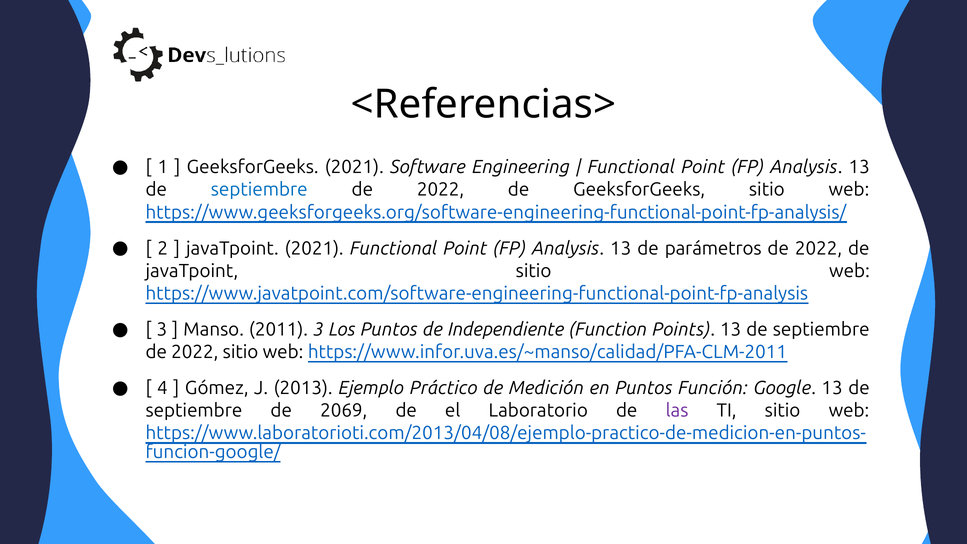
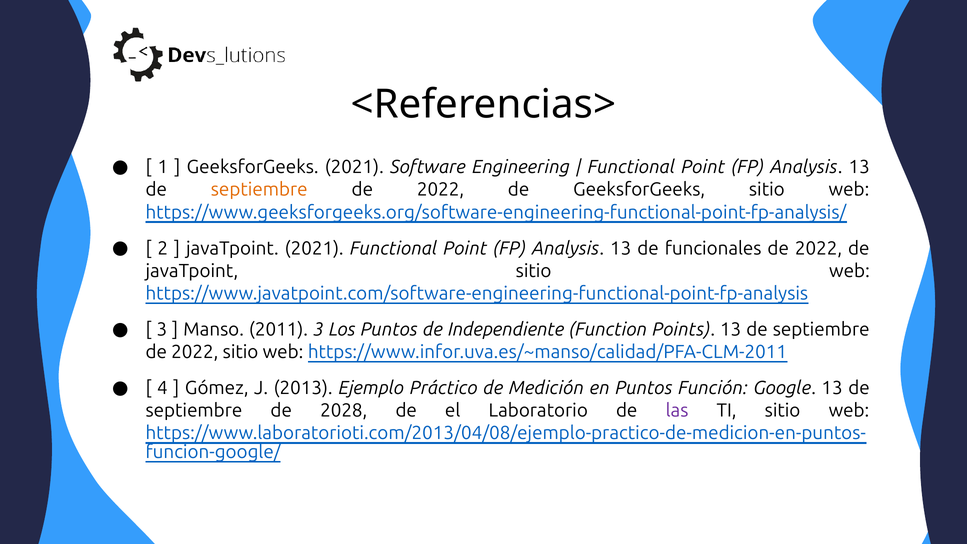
septiembre at (259, 190) colour: blue -> orange
parámetros: parámetros -> funcionales
2069: 2069 -> 2028
